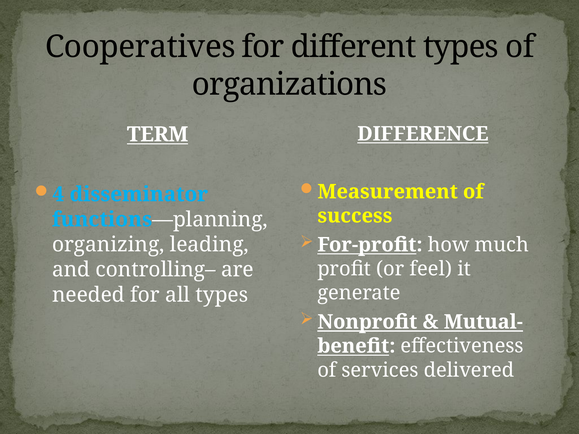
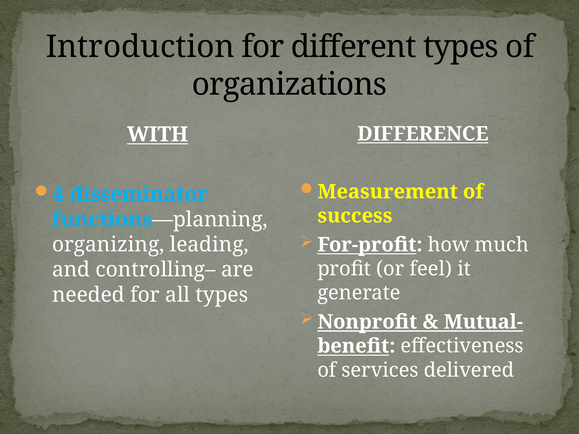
Cooperatives: Cooperatives -> Introduction
TERM: TERM -> WITH
